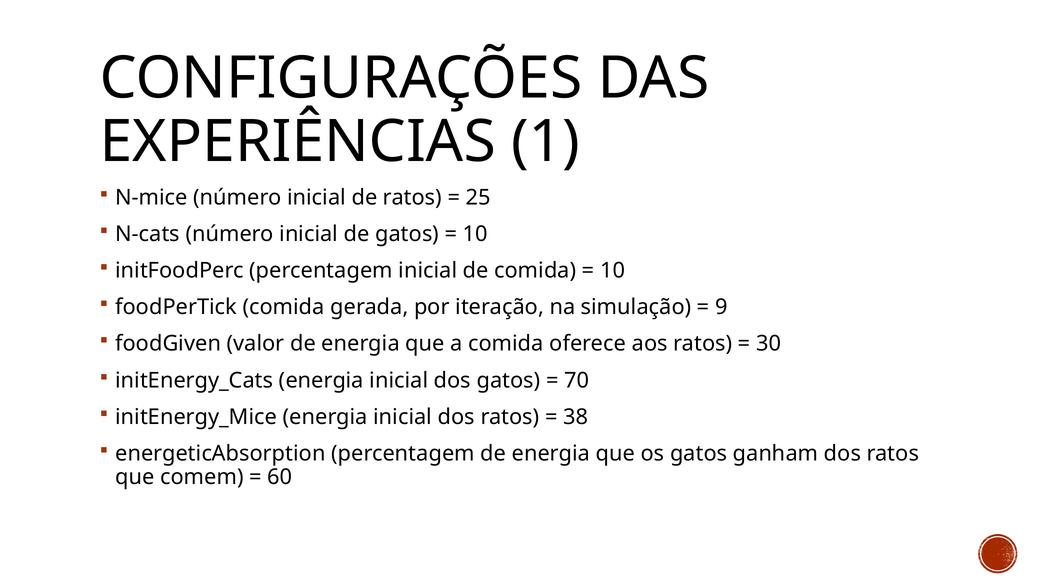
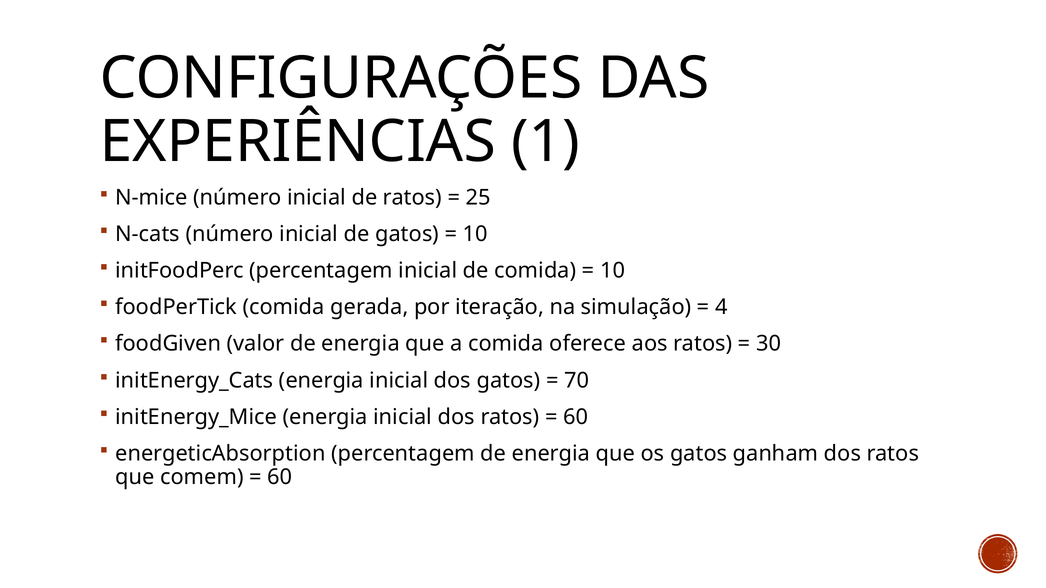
9: 9 -> 4
38 at (576, 417): 38 -> 60
